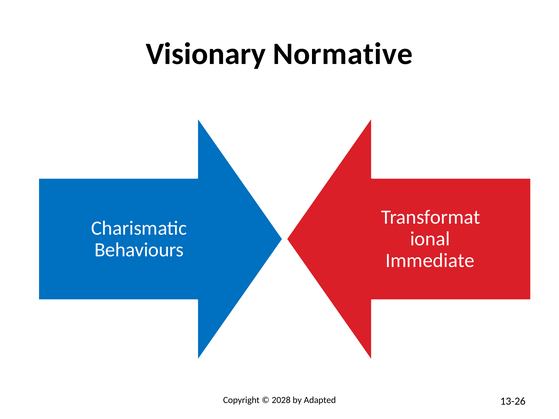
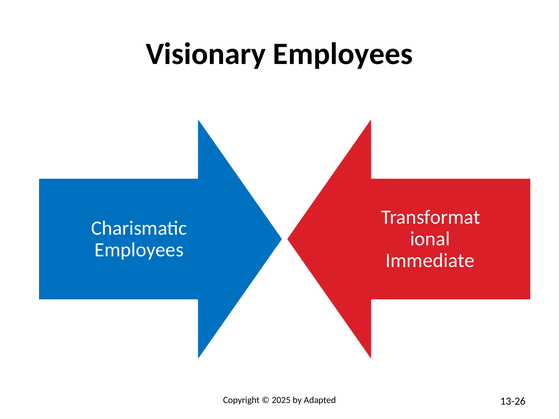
Visionary Normative: Normative -> Employees
Behaviours at (139, 250): Behaviours -> Employees
2028: 2028 -> 2025
